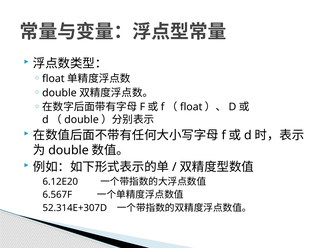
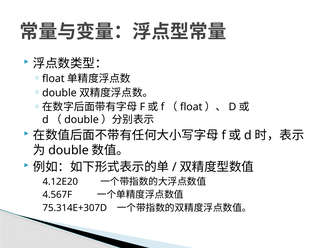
6.12E20: 6.12E20 -> 4.12E20
6.567F: 6.567F -> 4.567F
52.314E+307D: 52.314E+307D -> 75.314E+307D
